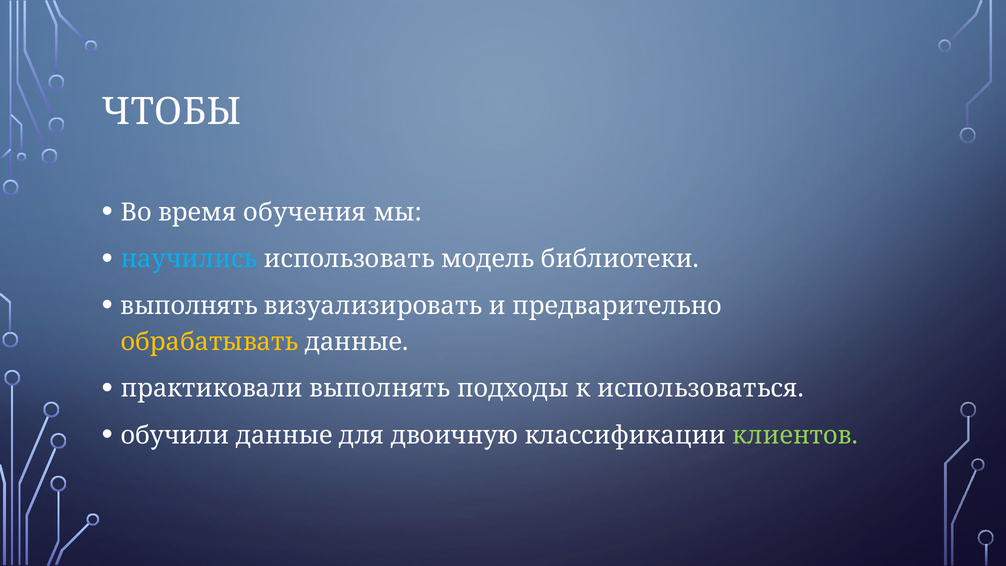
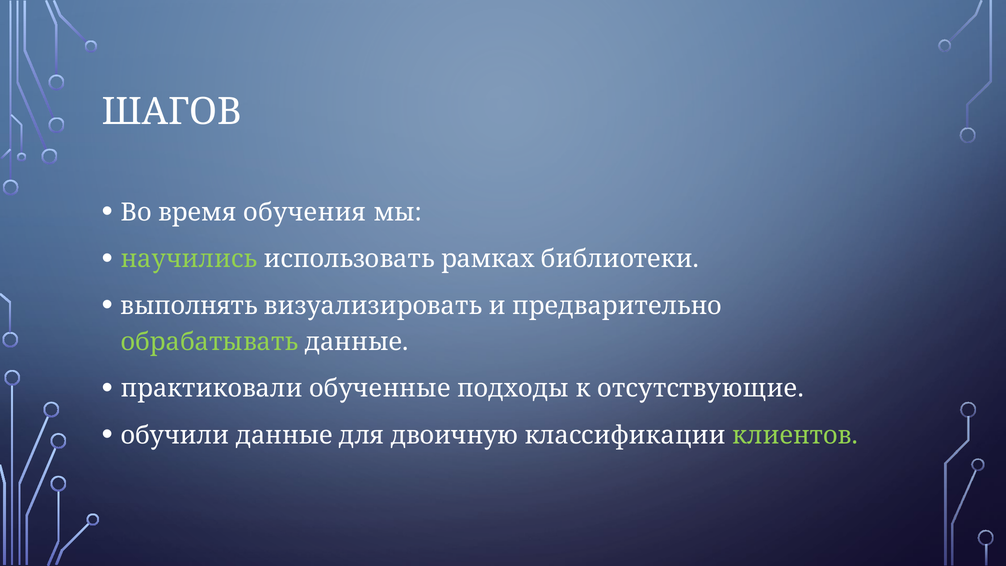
ЧТОБЫ: ЧТОБЫ -> ШАГОВ
научились colour: light blue -> light green
модель: модель -> рамках
обрабатывать colour: yellow -> light green
практиковали выполнять: выполнять -> обученные
использоваться: использоваться -> отсутствующие
